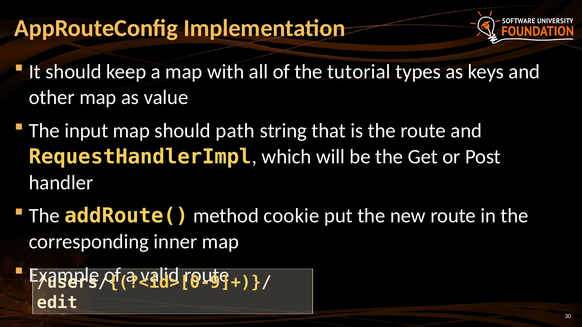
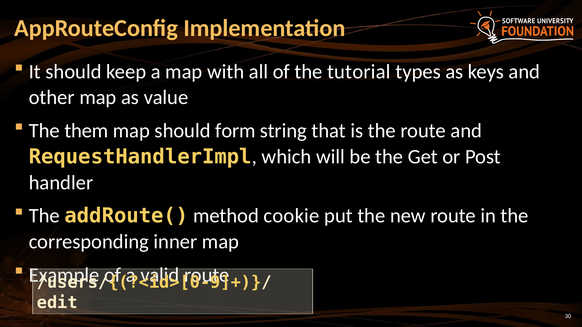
input: input -> them
path: path -> form
